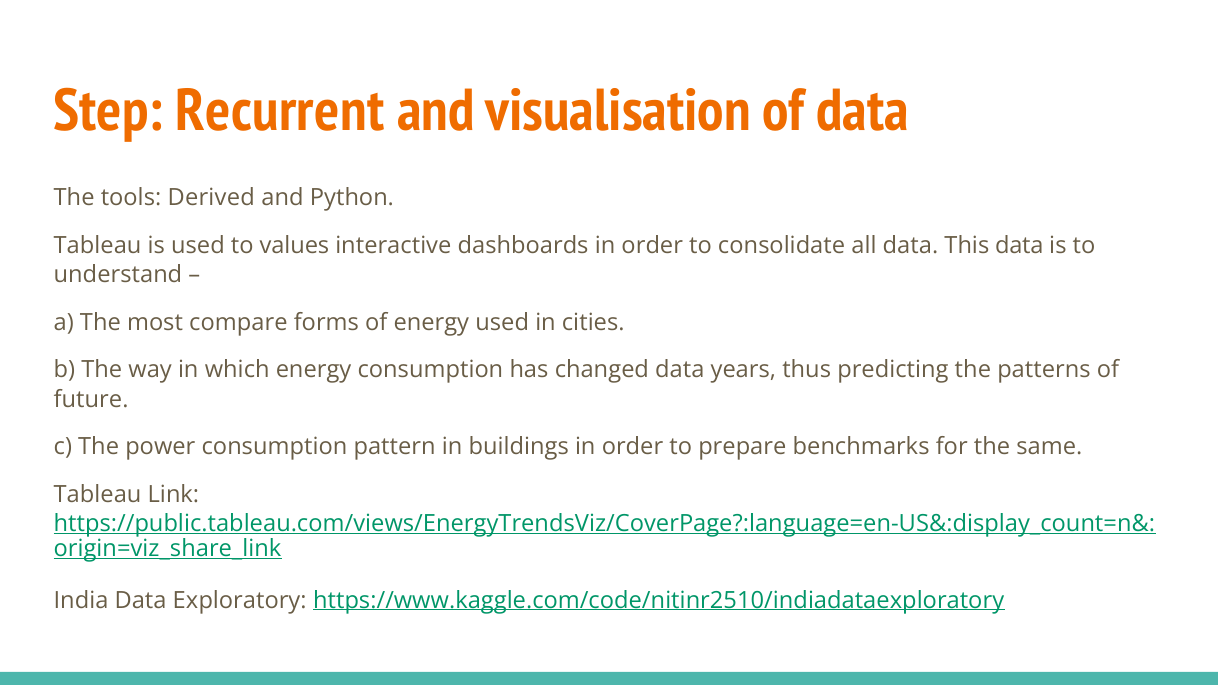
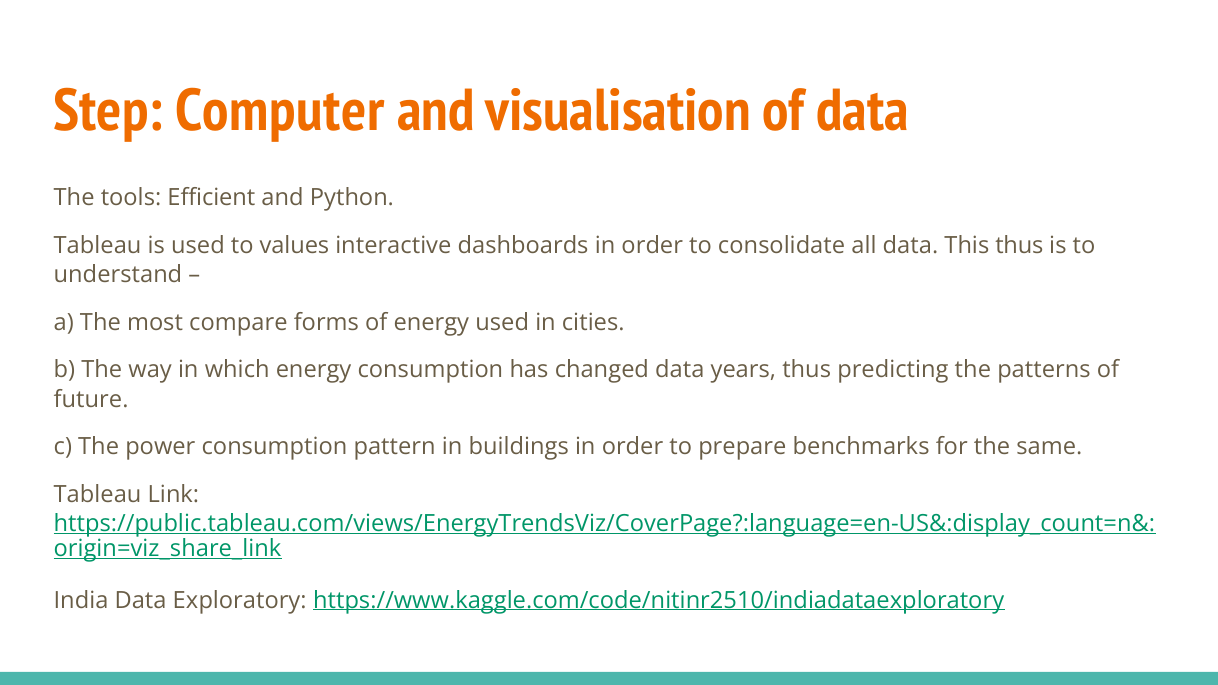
Recurrent: Recurrent -> Computer
Derived: Derived -> Efficient
This data: data -> thus
